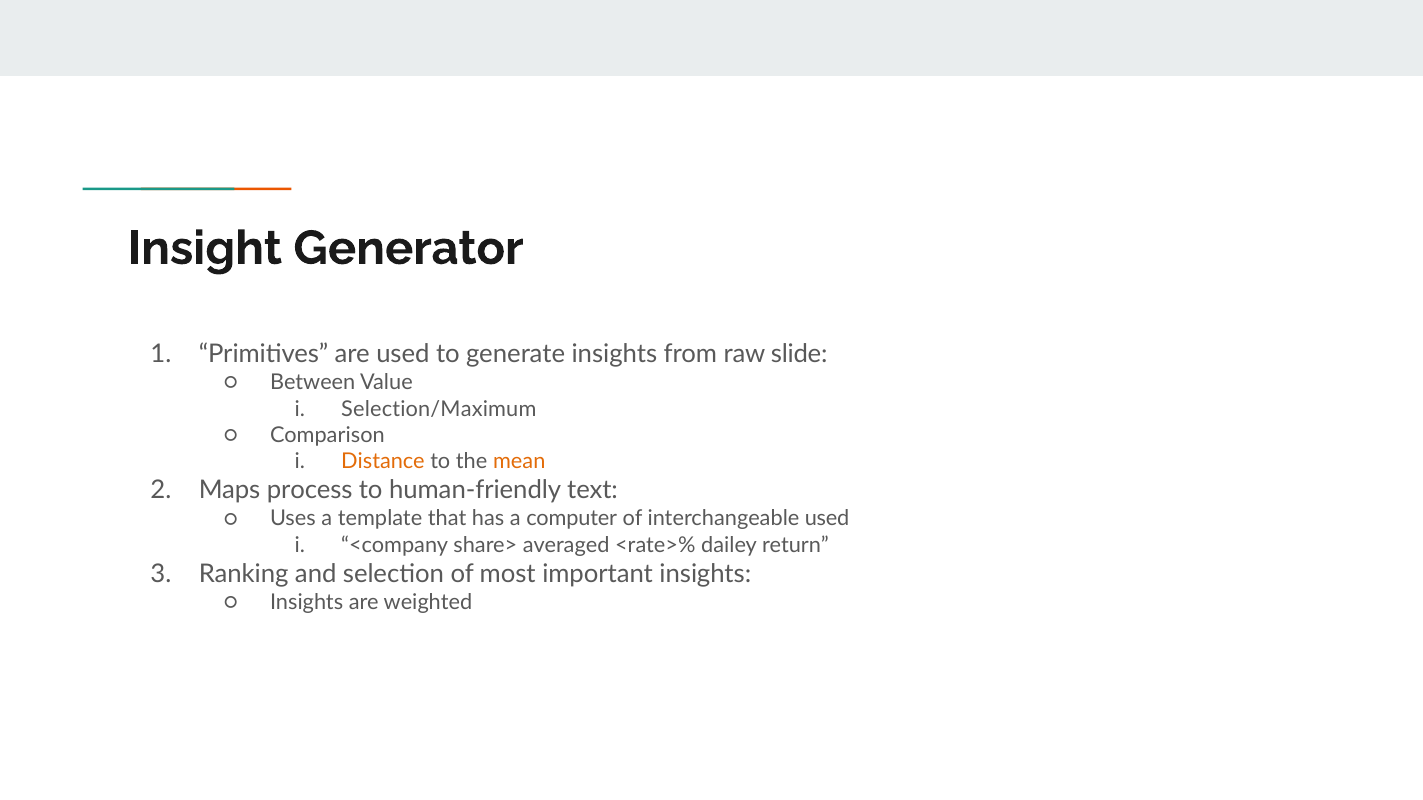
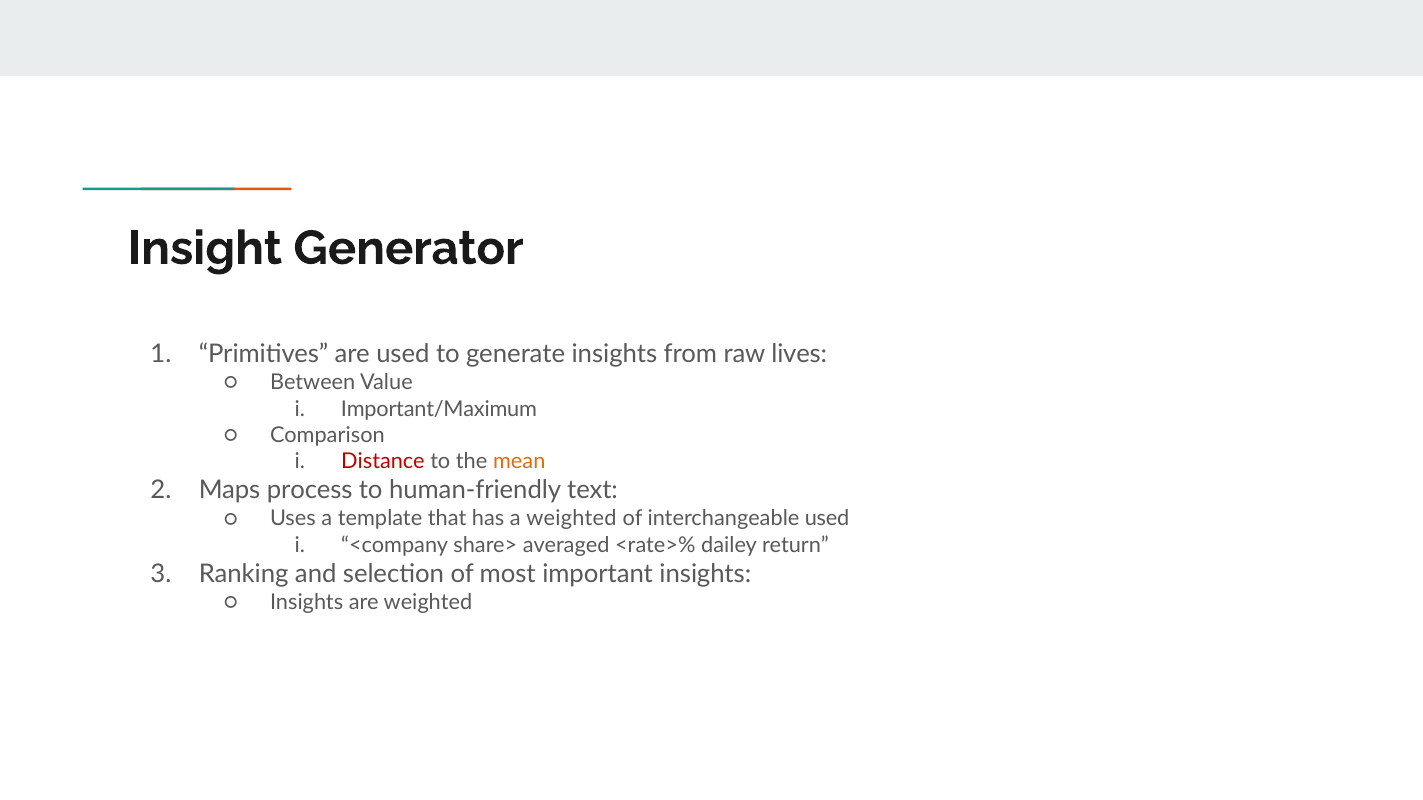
slide: slide -> lives
Selection/Maximum: Selection/Maximum -> Important/Maximum
Distance colour: orange -> red
a computer: computer -> weighted
